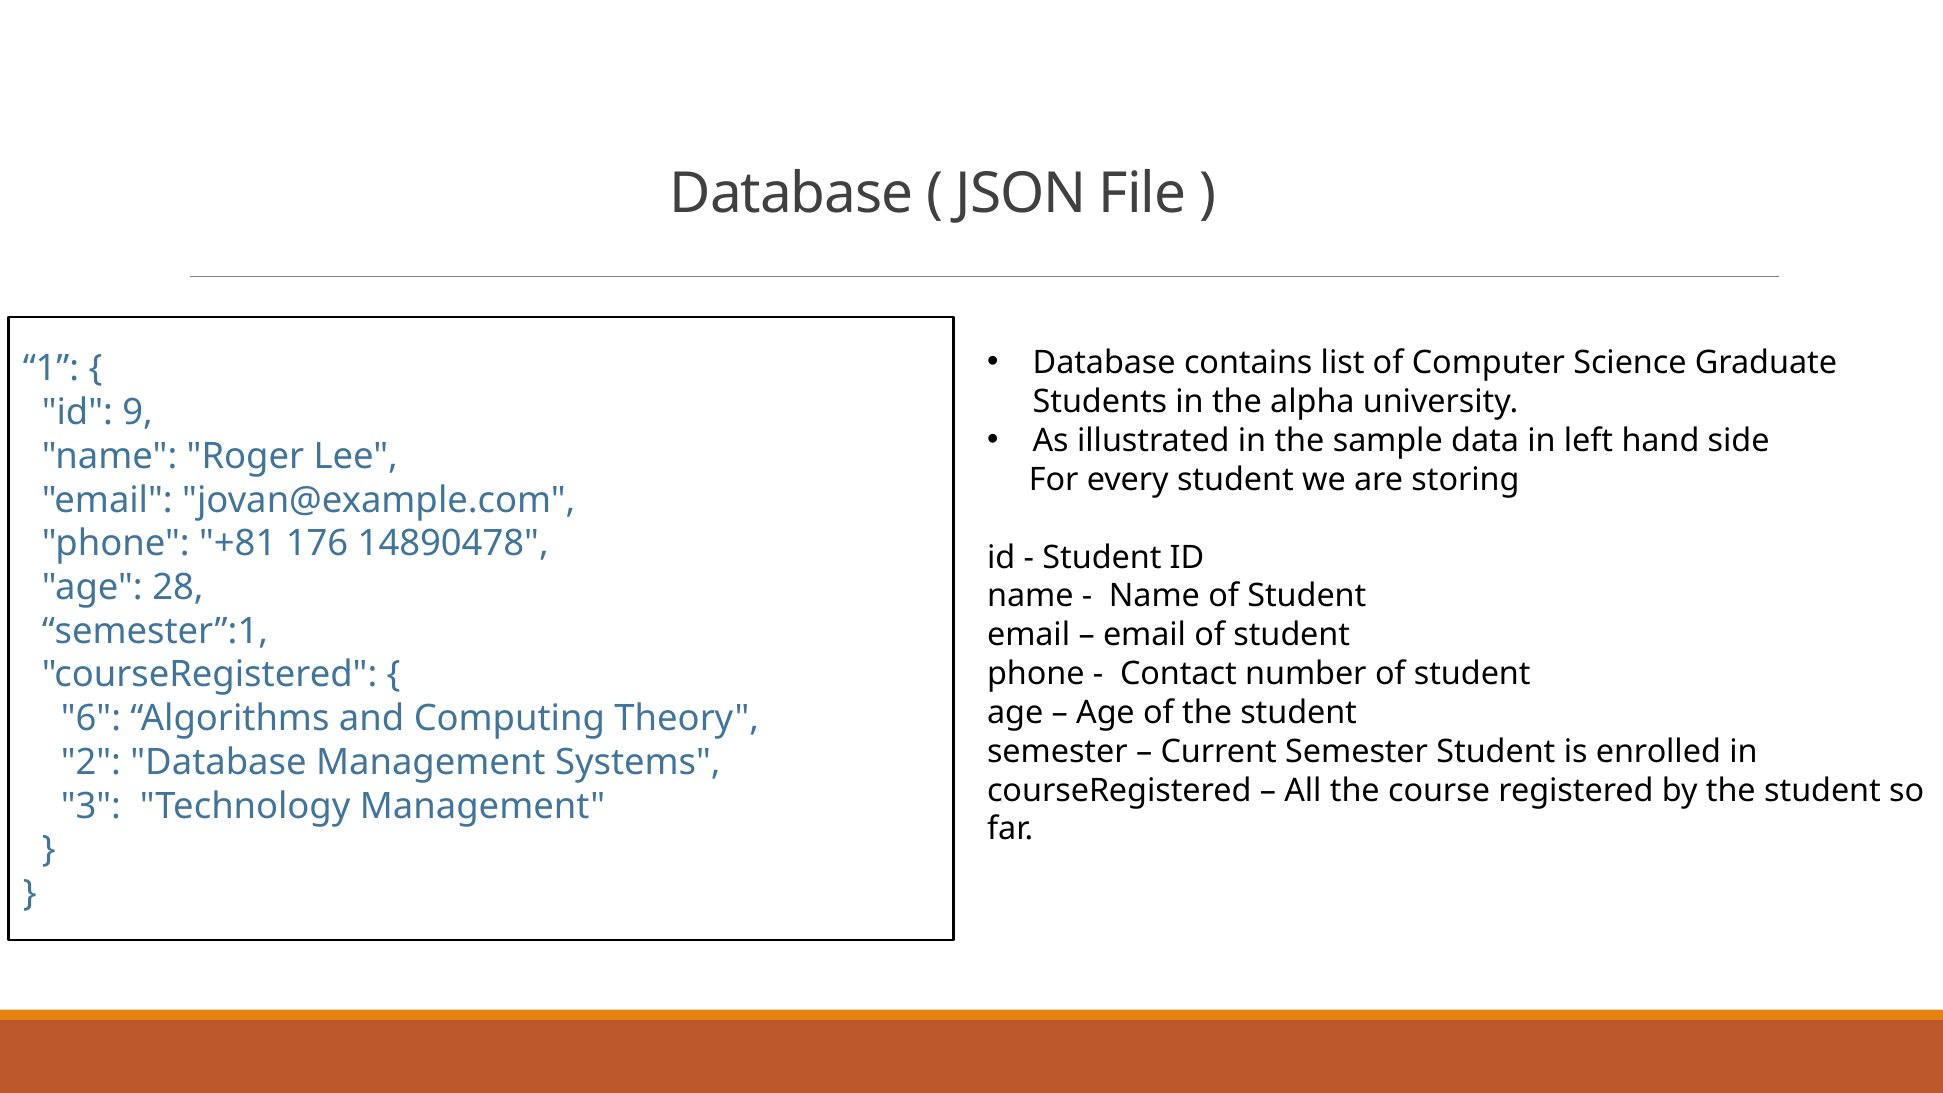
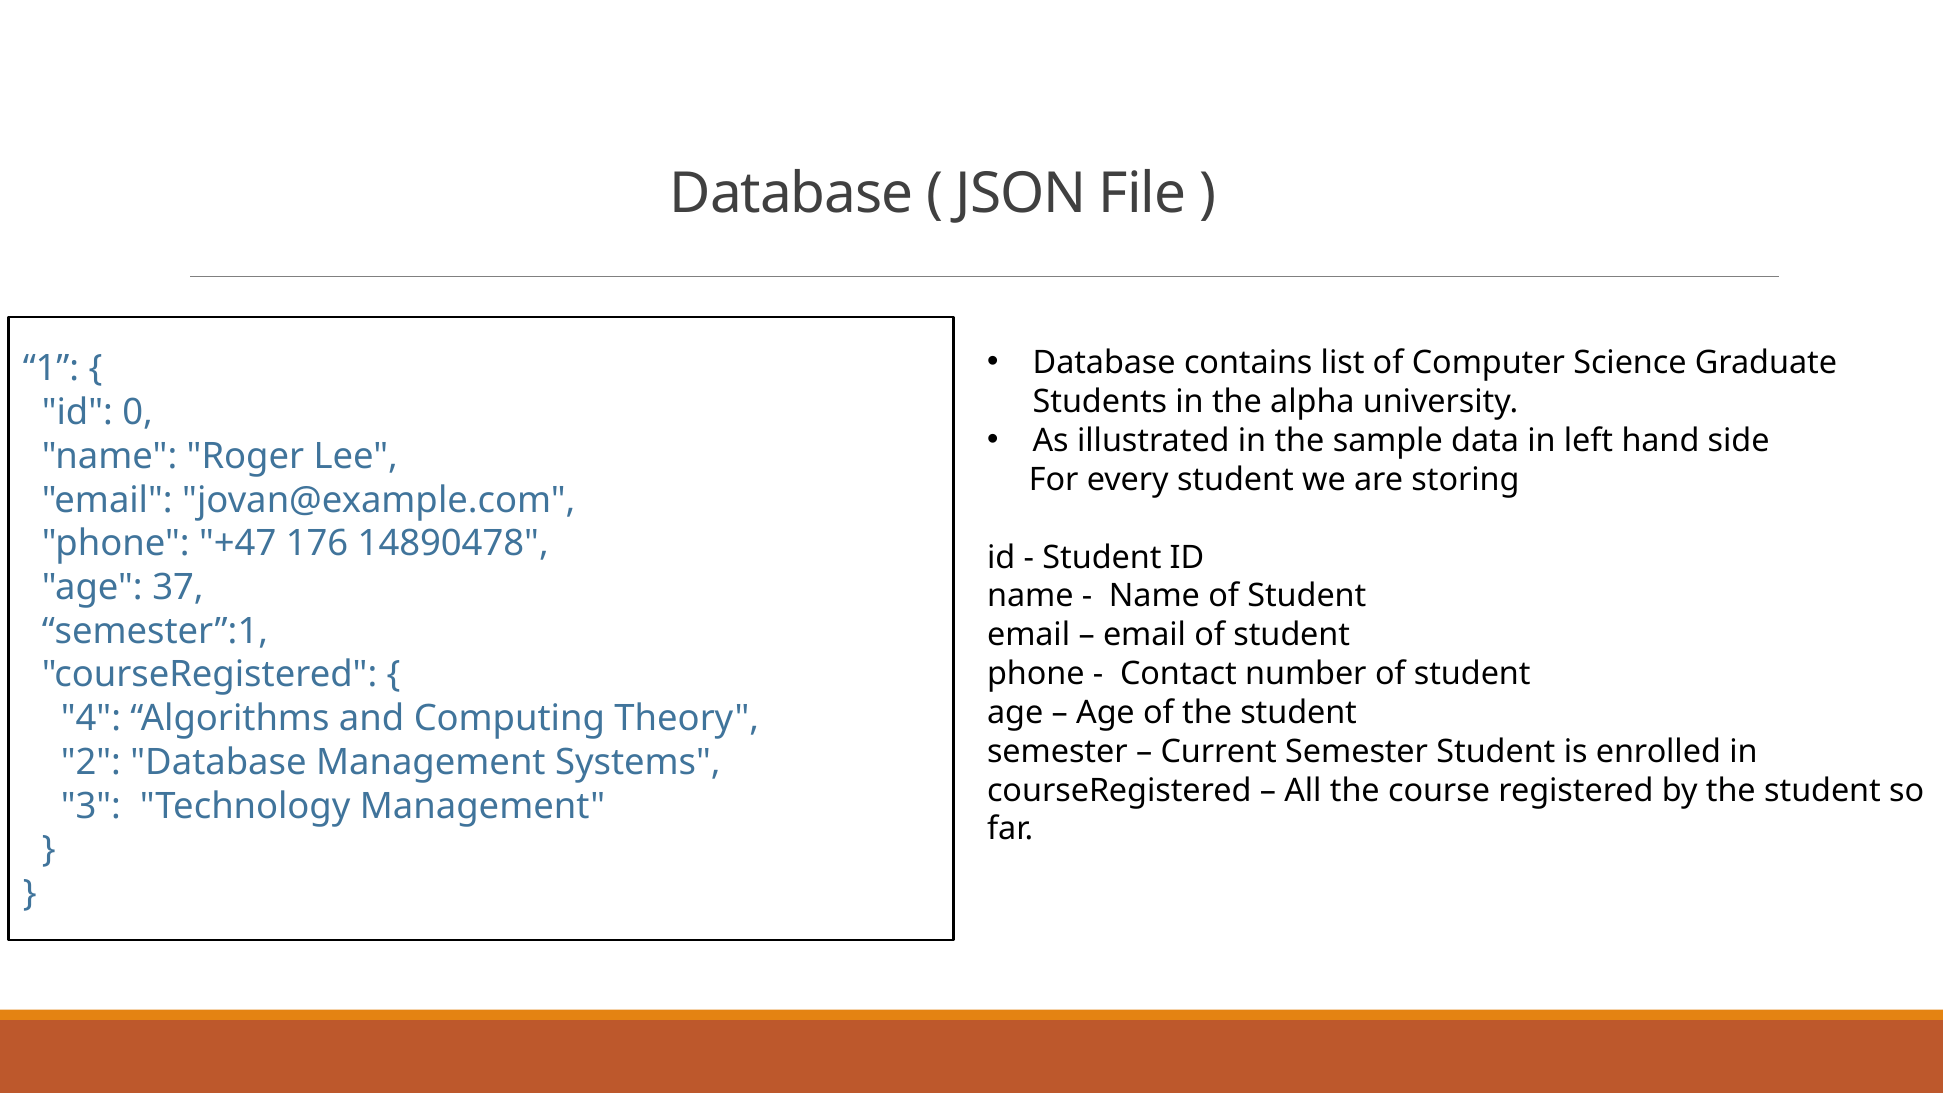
9: 9 -> 0
+81: +81 -> +47
28: 28 -> 37
6: 6 -> 4
